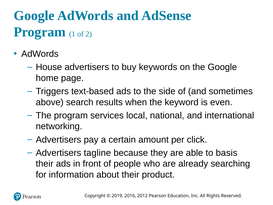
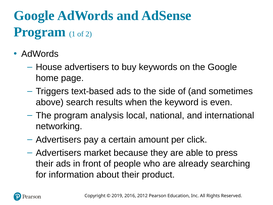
services: services -> analysis
tagline: tagline -> market
basis: basis -> press
